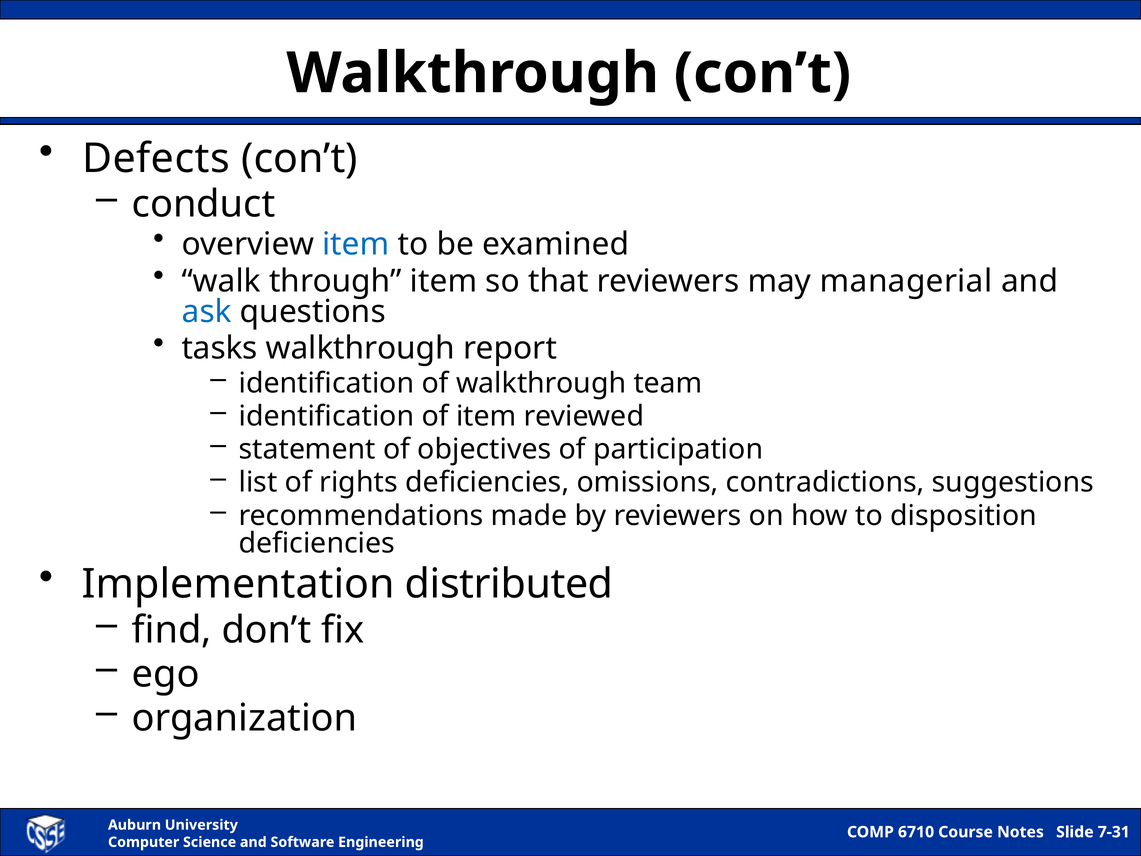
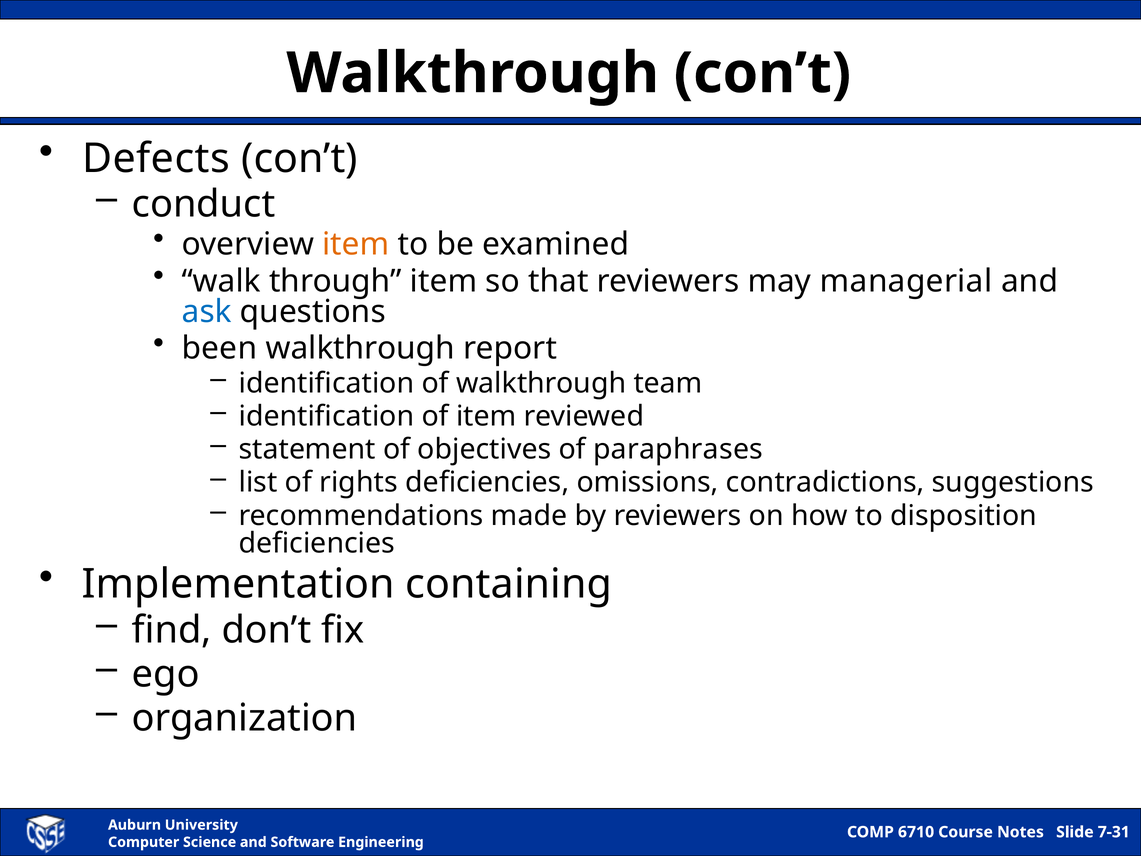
item at (356, 244) colour: blue -> orange
tasks: tasks -> been
participation: participation -> paraphrases
distributed: distributed -> containing
